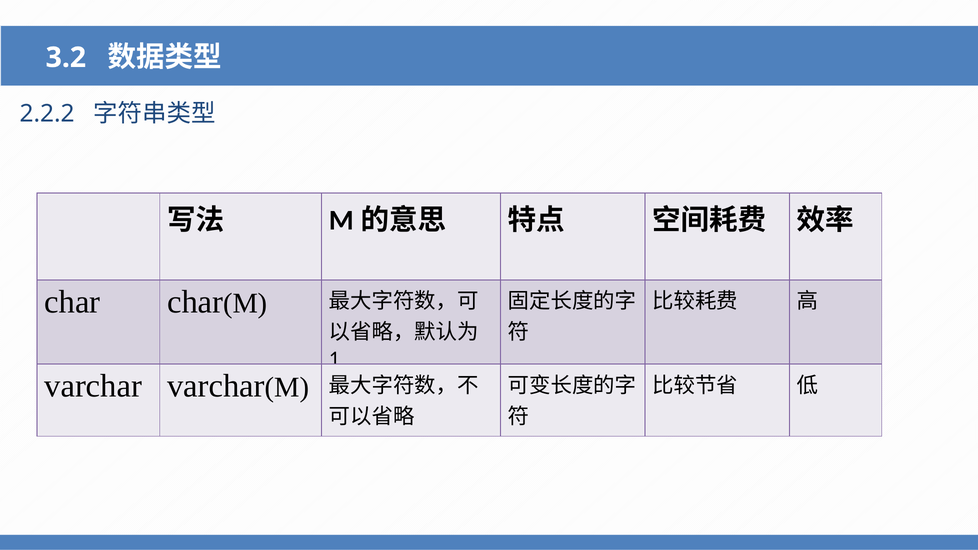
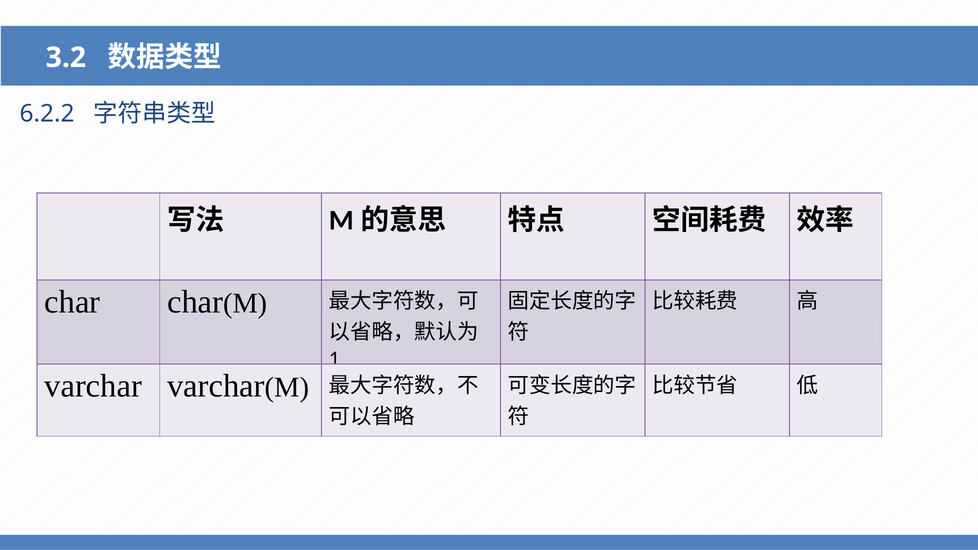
2.2.2: 2.2.2 -> 6.2.2
